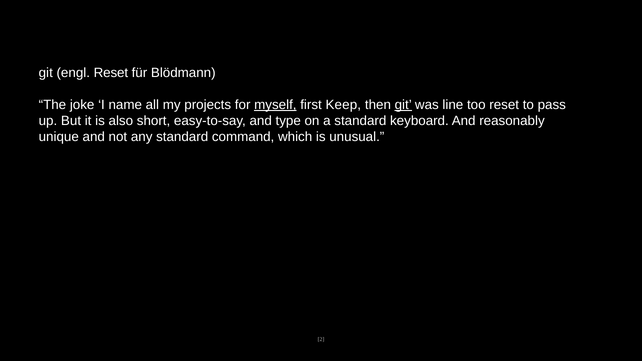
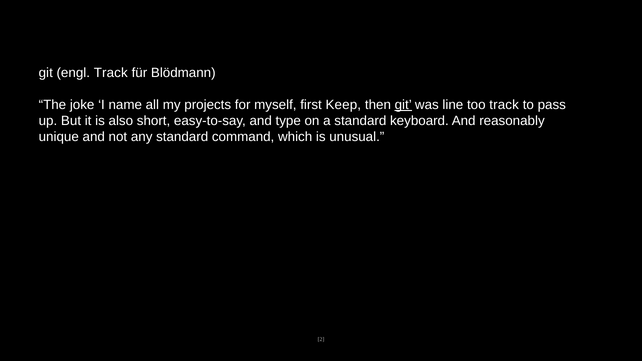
engl Reset: Reset -> Track
myself underline: present -> none
too reset: reset -> track
